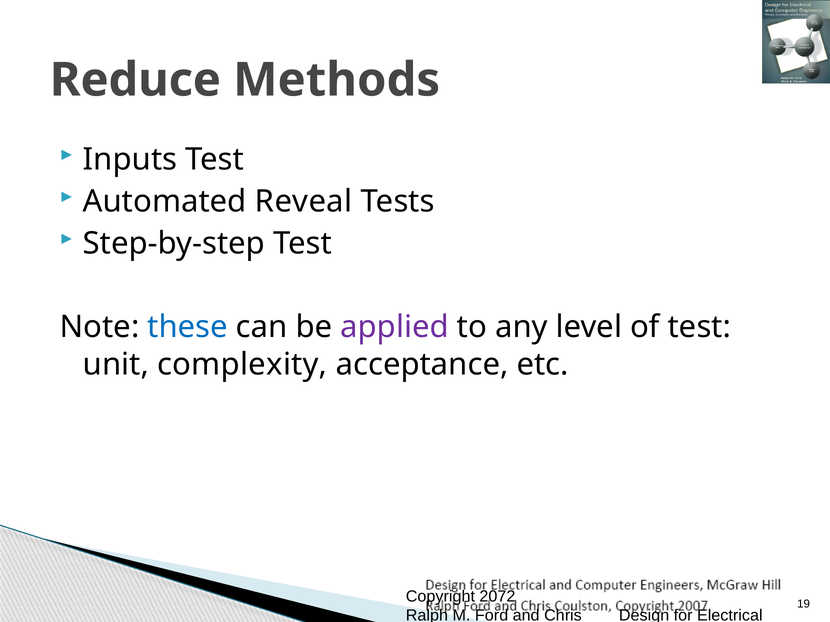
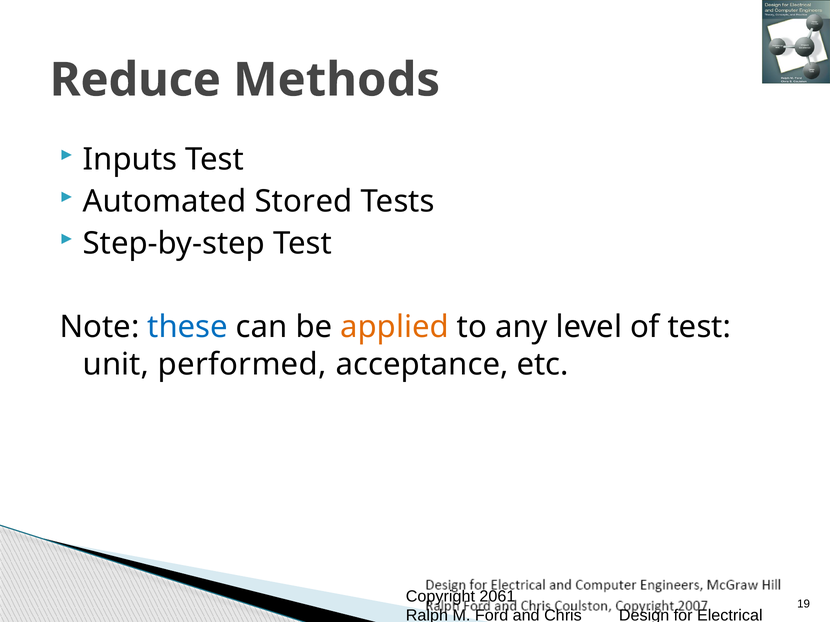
Reveal: Reveal -> Stored
applied colour: purple -> orange
complexity: complexity -> performed
2072: 2072 -> 2061
